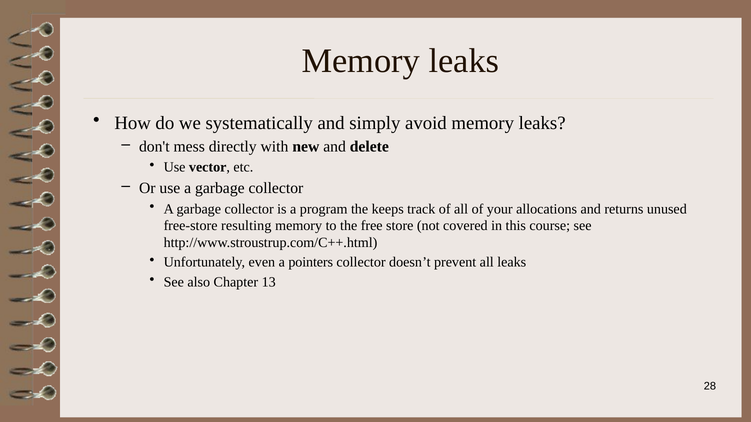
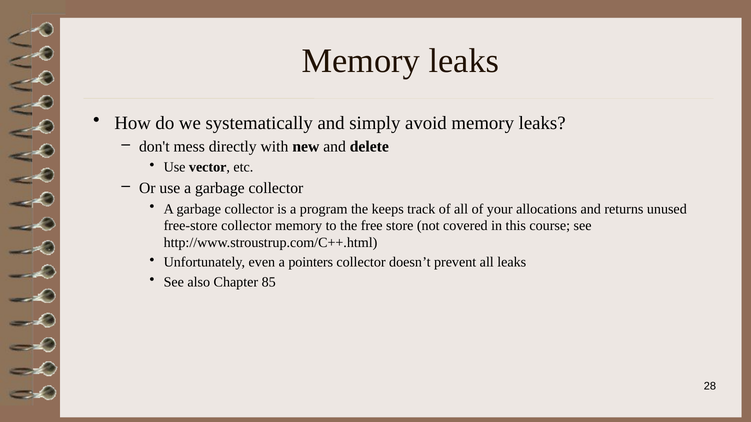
free-store resulting: resulting -> collector
13: 13 -> 85
